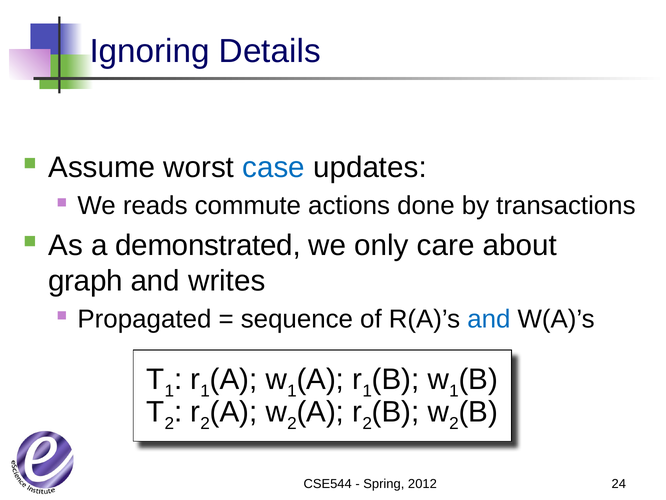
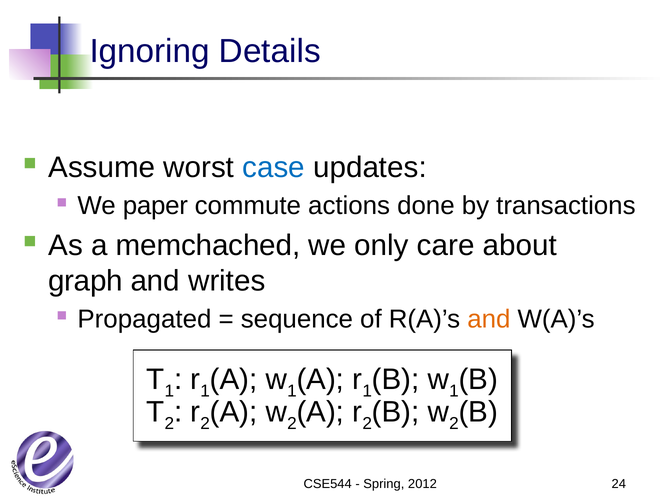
reads: reads -> paper
demonstrated: demonstrated -> memchached
and at (489, 319) colour: blue -> orange
